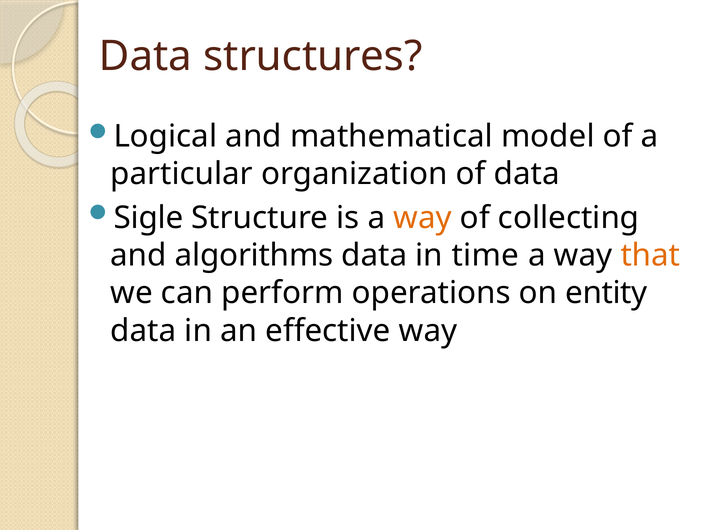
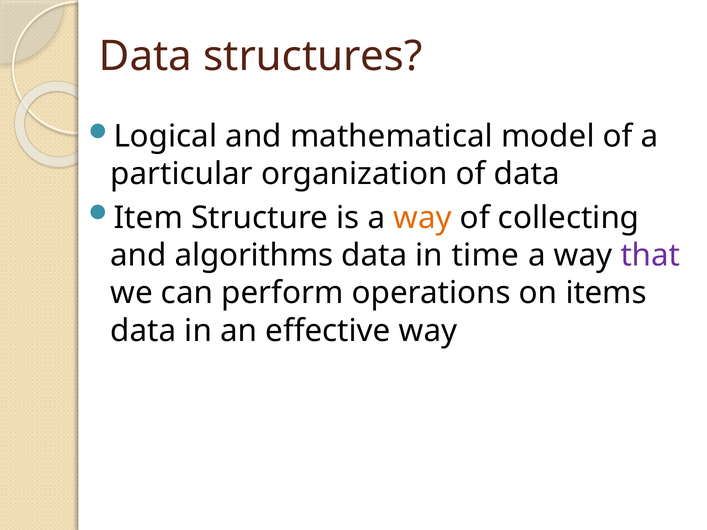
Sigle: Sigle -> Item
that colour: orange -> purple
entity: entity -> items
